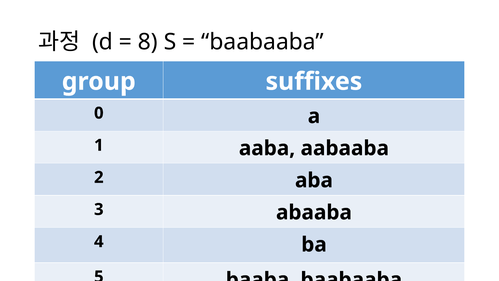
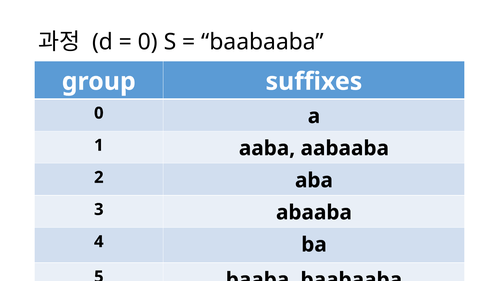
8 at (148, 42): 8 -> 0
